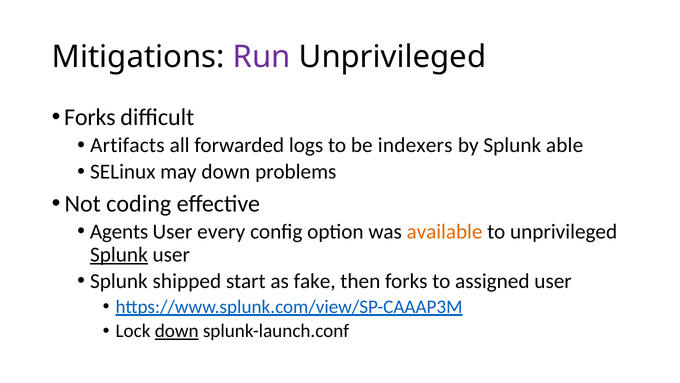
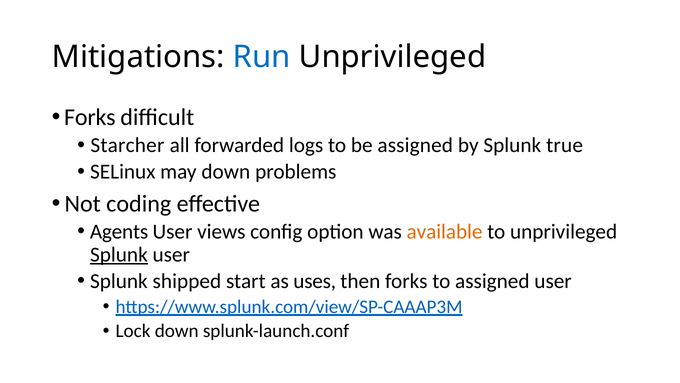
Run colour: purple -> blue
Artifacts: Artifacts -> Starcher
be indexers: indexers -> assigned
able: able -> true
every: every -> views
fake: fake -> uses
down at (177, 331) underline: present -> none
